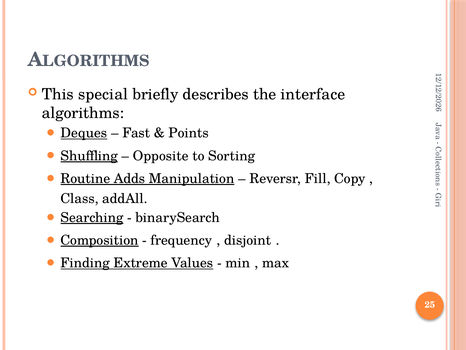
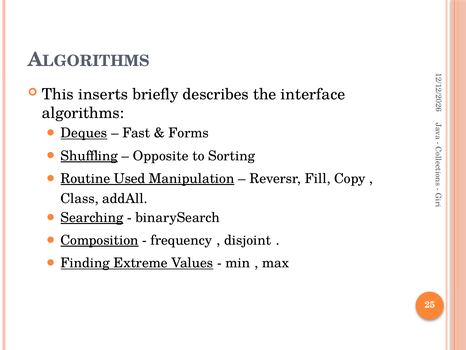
special: special -> inserts
Points: Points -> Forms
Adds: Adds -> Used
